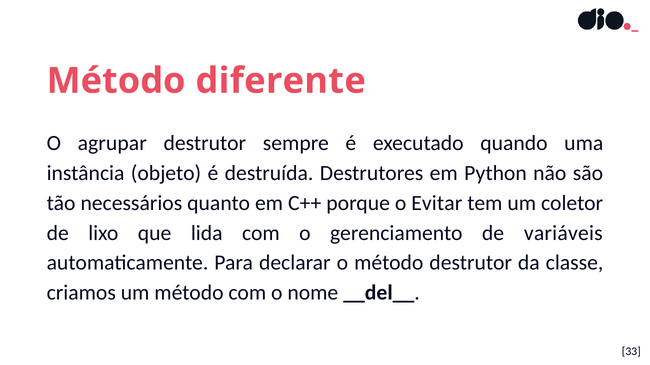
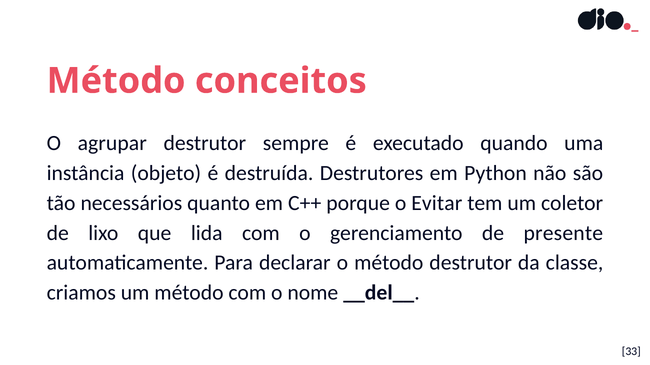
diferente: diferente -> conceitos
variáveis: variáveis -> presente
